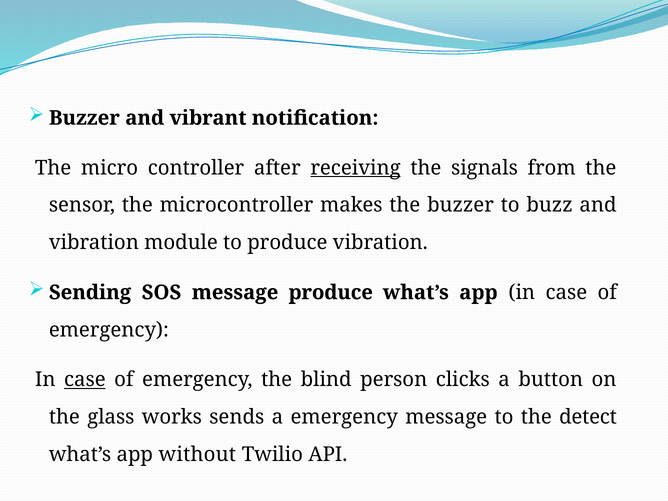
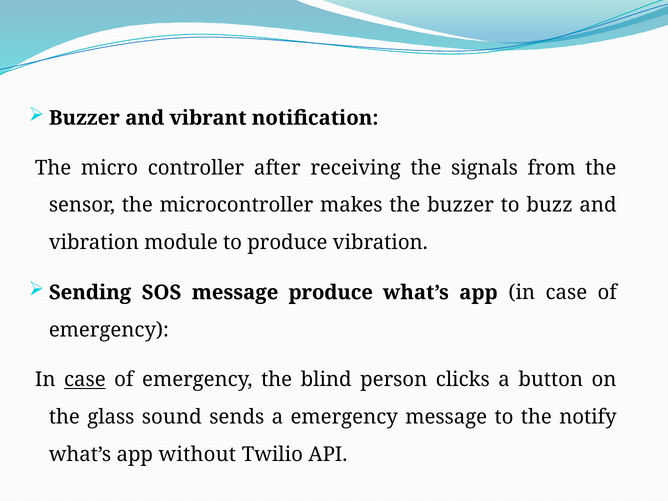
receiving underline: present -> none
works: works -> sound
detect: detect -> notify
